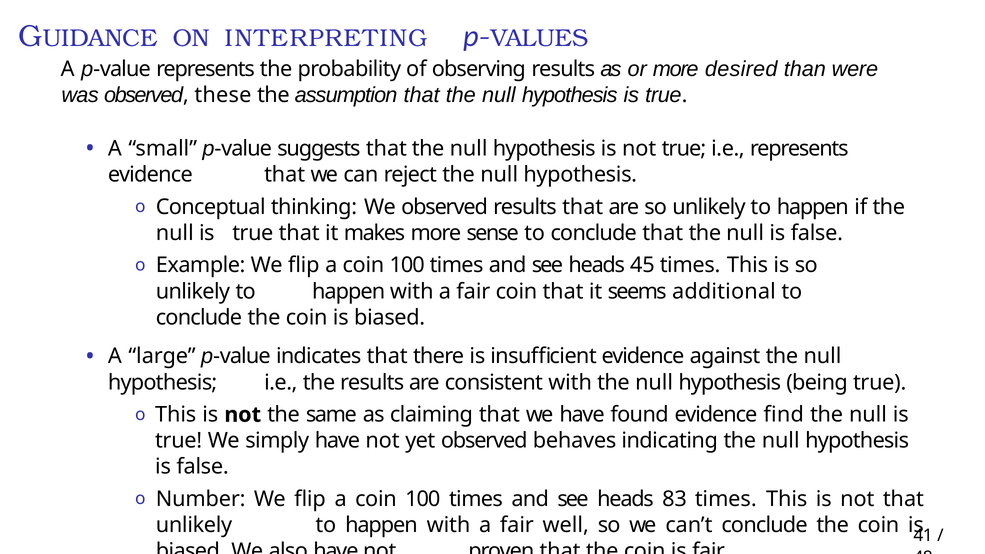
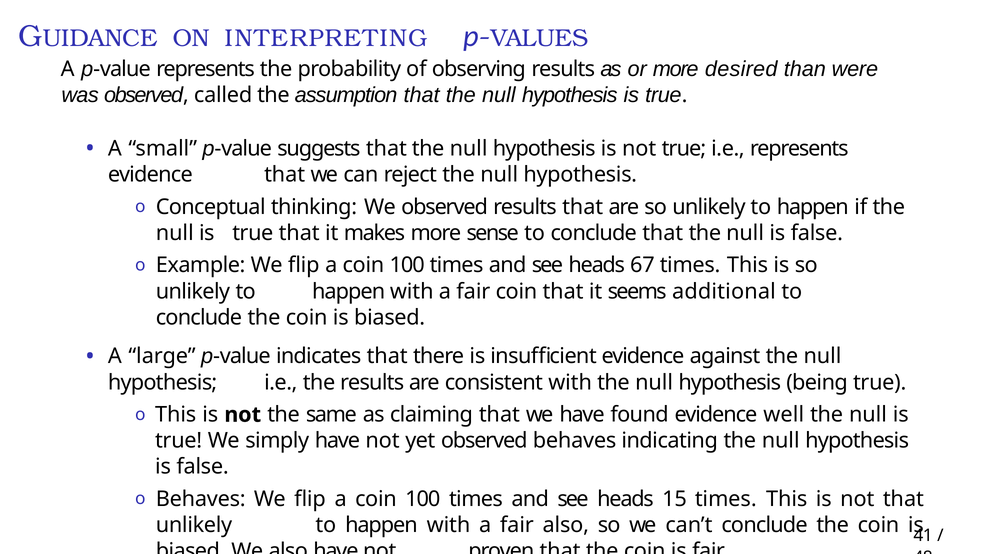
these: these -> called
45: 45 -> 67
find: find -> well
Number at (201, 499): Number -> Behaves
83: 83 -> 15
fair well: well -> also
